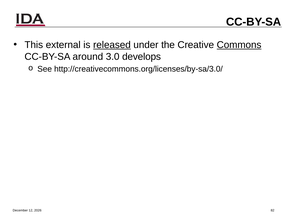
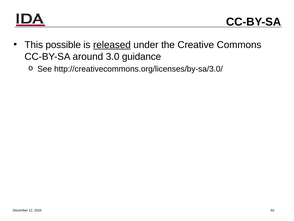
external: external -> possible
Commons underline: present -> none
develops: develops -> guidance
